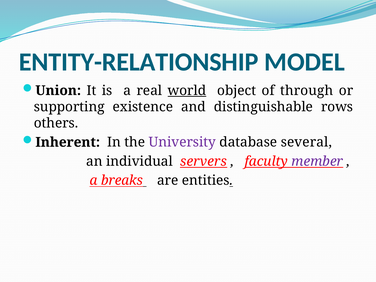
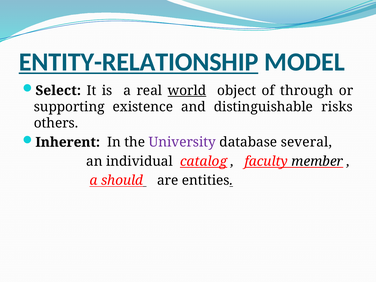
ENTITY-RELATIONSHIP underline: none -> present
Union: Union -> Select
rows: rows -> risks
servers: servers -> catalog
member colour: purple -> black
breaks: breaks -> should
